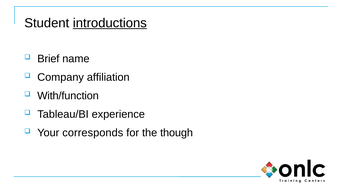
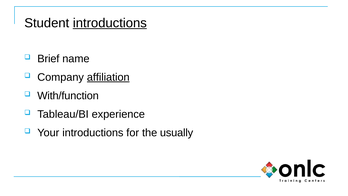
affiliation underline: none -> present
Your corresponds: corresponds -> introductions
though: though -> usually
